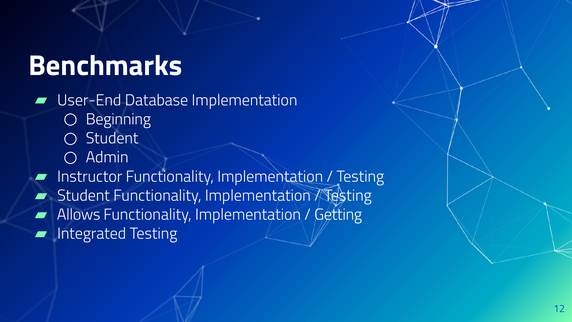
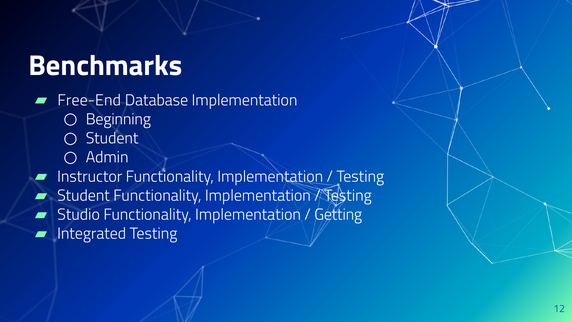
User-End: User-End -> Free-End
Allows: Allows -> Studio
